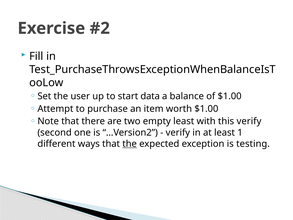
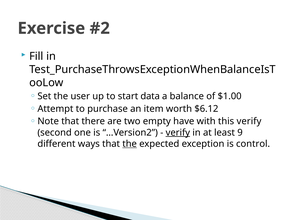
worth $1.00: $1.00 -> $6.12
empty least: least -> have
verify at (178, 132) underline: none -> present
1: 1 -> 9
testing: testing -> control
